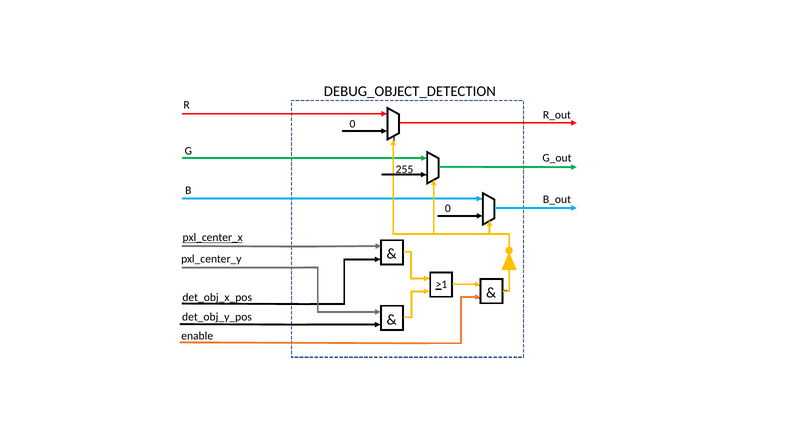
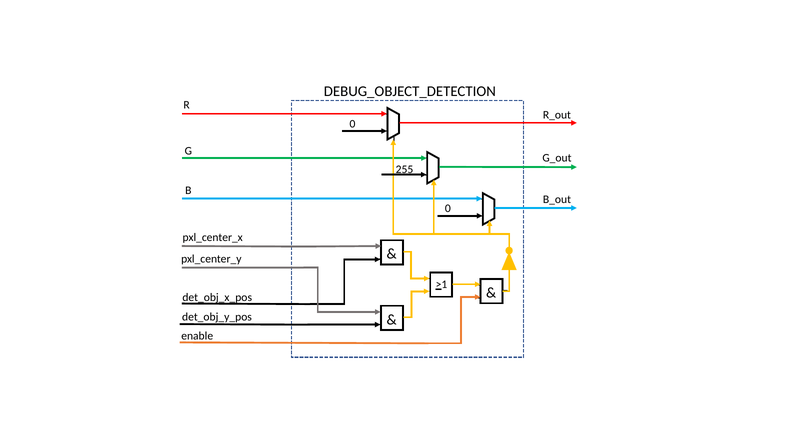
pxl_center_x underline: present -> none
